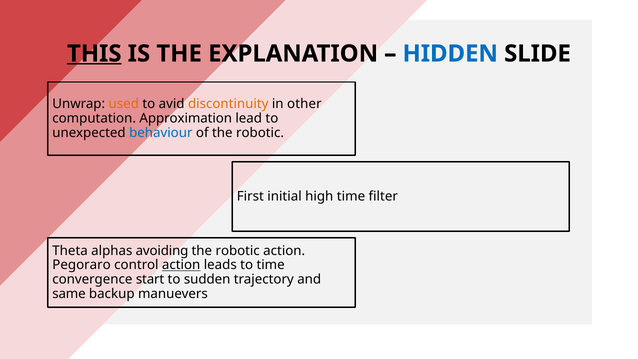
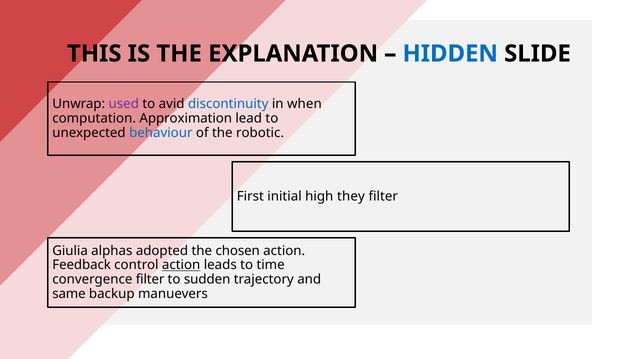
THIS underline: present -> none
used colour: orange -> purple
discontinuity colour: orange -> blue
other: other -> when
high time: time -> they
Theta: Theta -> Giulia
avoiding: avoiding -> adopted
robotic at (238, 251): robotic -> chosen
Pegoraro: Pegoraro -> Feedback
convergence start: start -> filter
